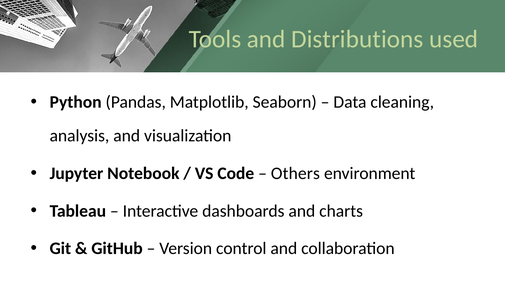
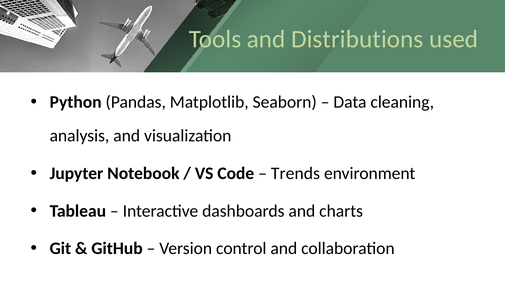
Others: Others -> Trends
